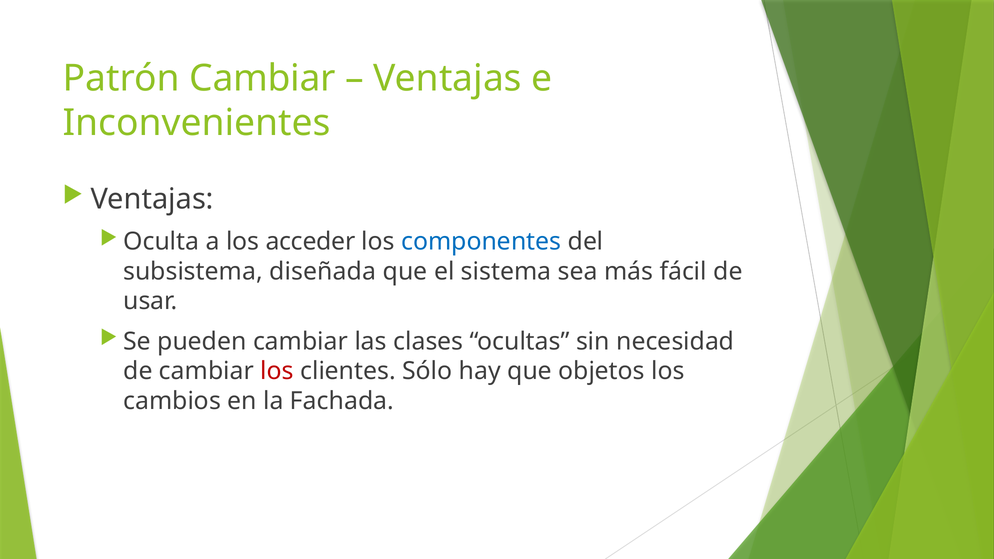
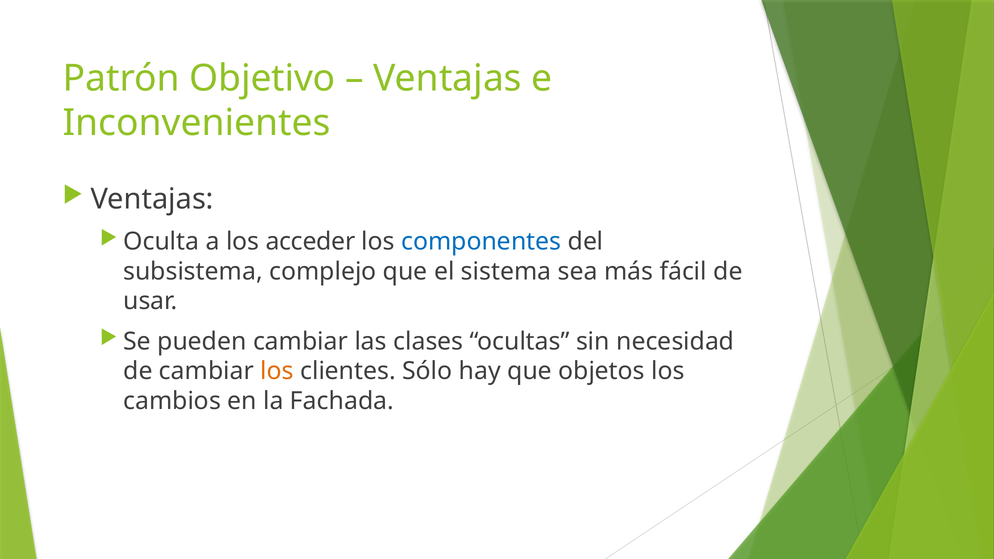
Patrón Cambiar: Cambiar -> Objetivo
diseñada: diseñada -> complejo
los at (277, 371) colour: red -> orange
